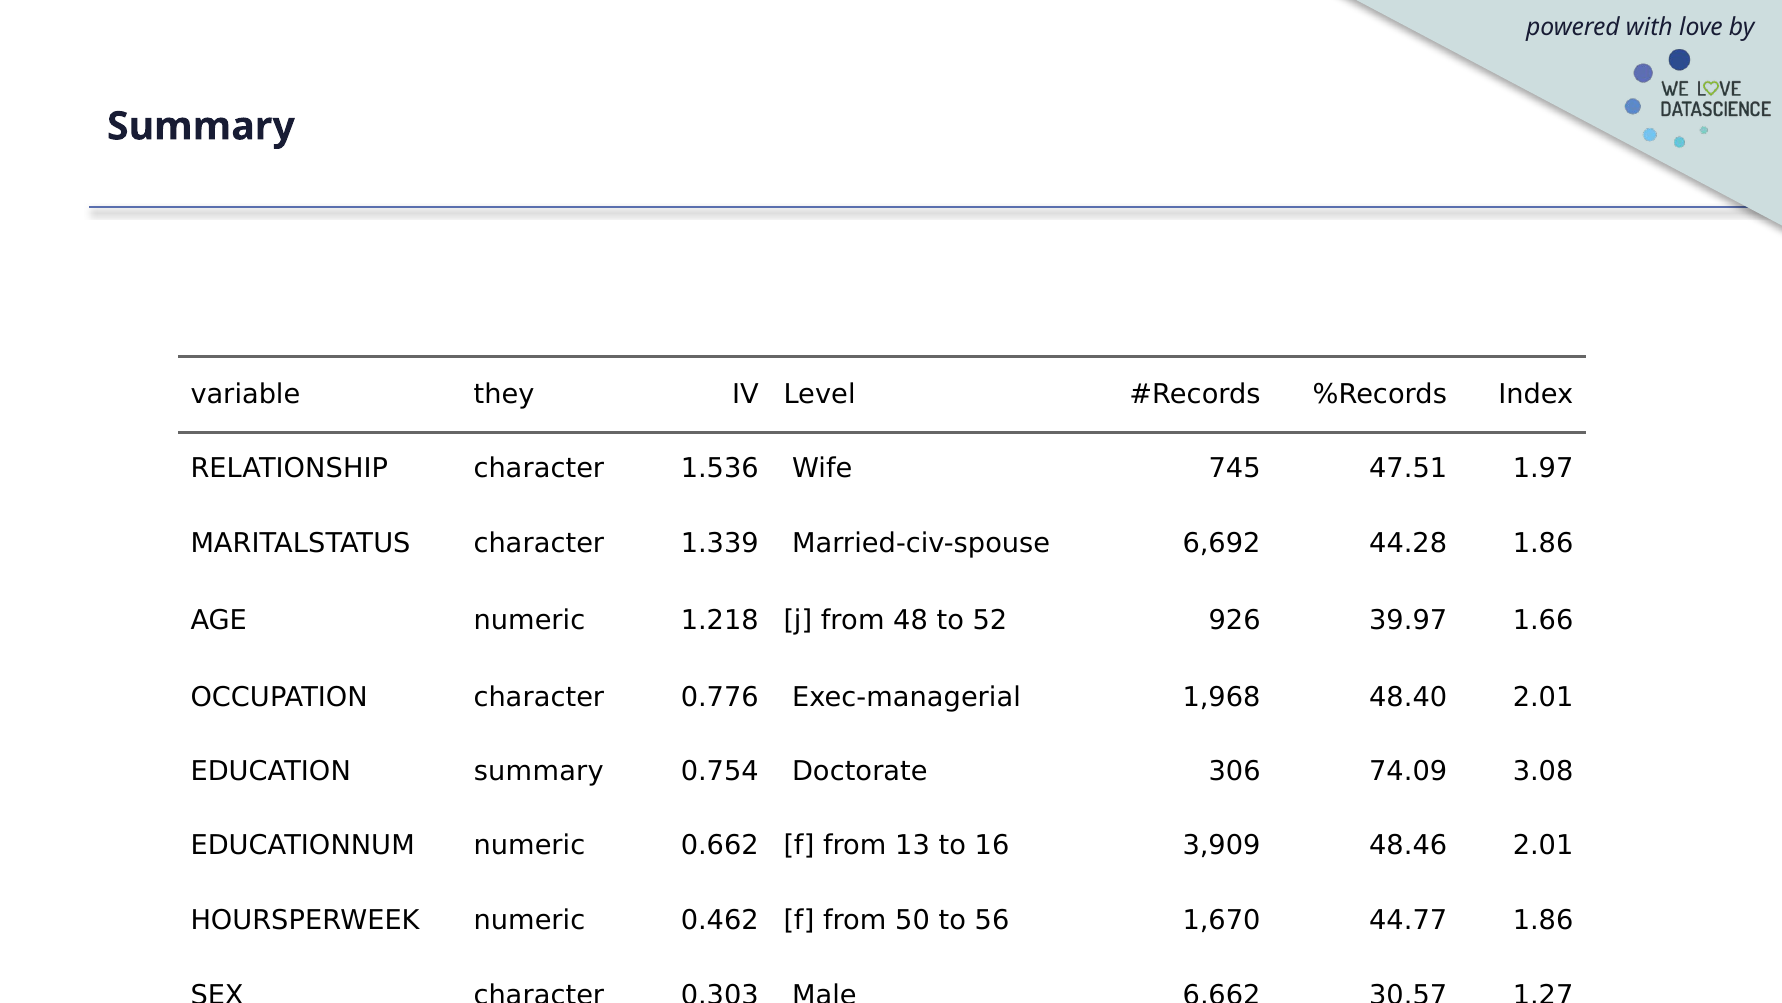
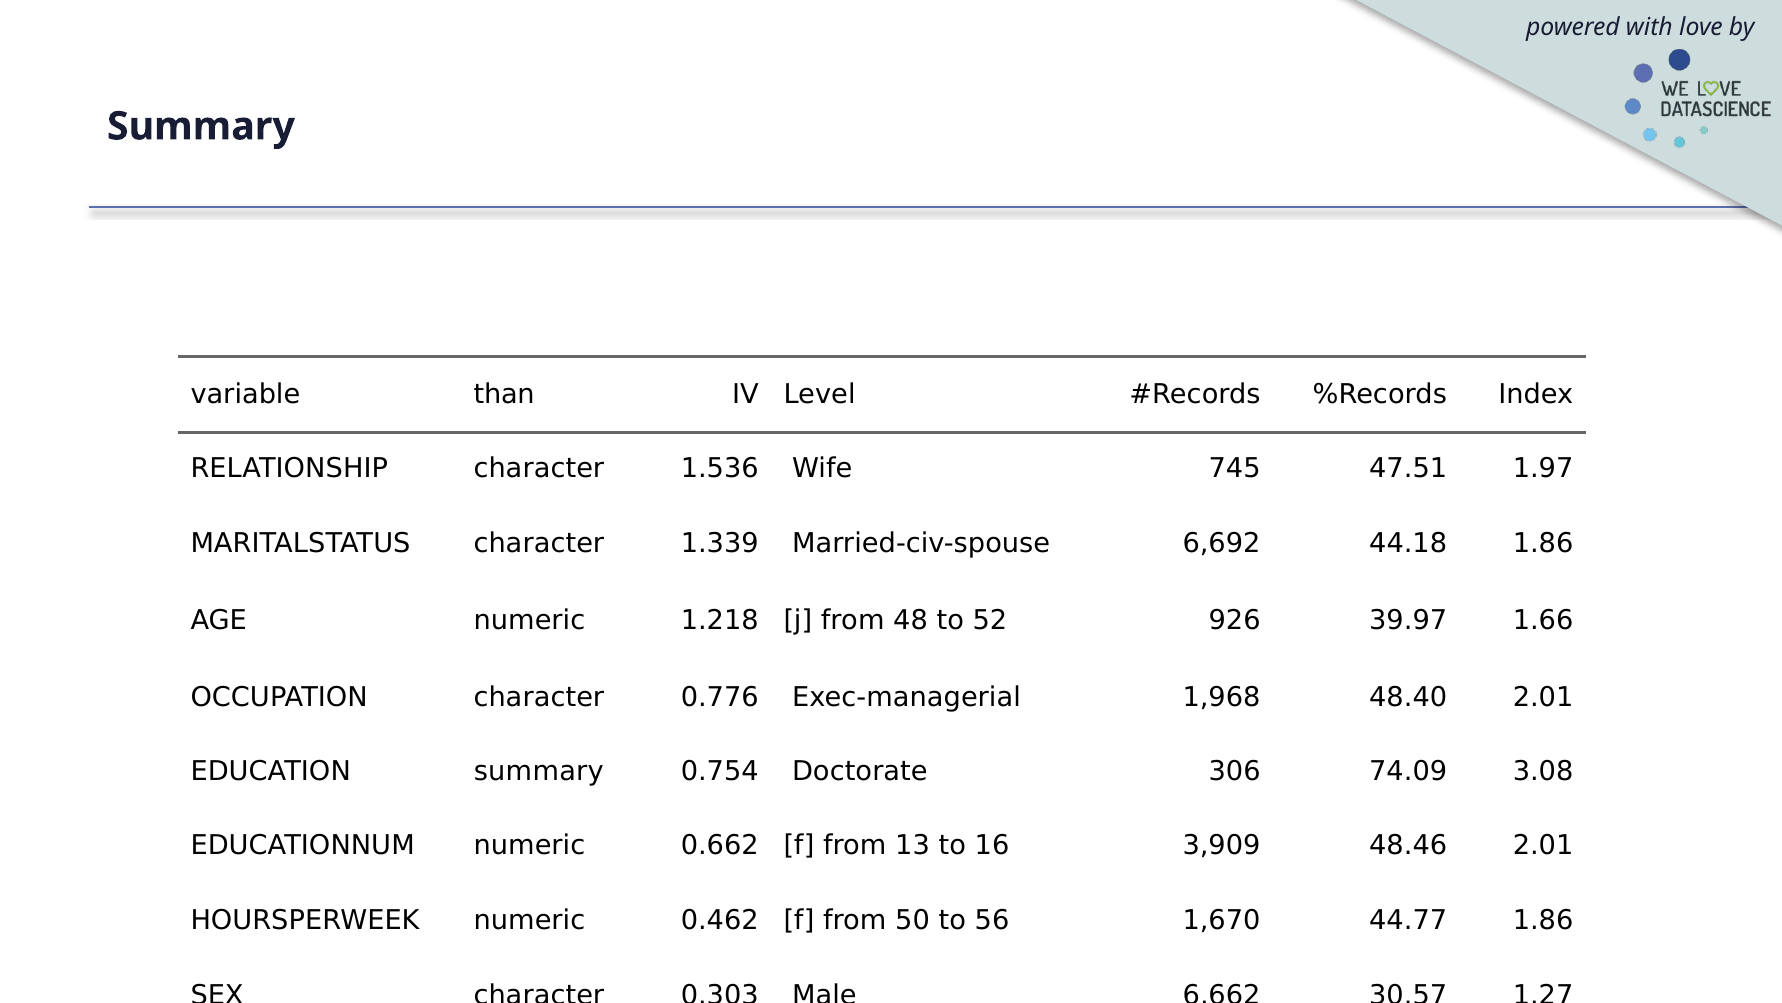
they: they -> than
44.28: 44.28 -> 44.18
